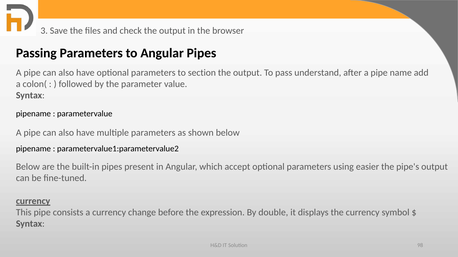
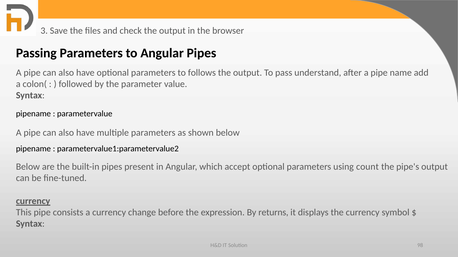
section: section -> follows
easier: easier -> count
double: double -> returns
